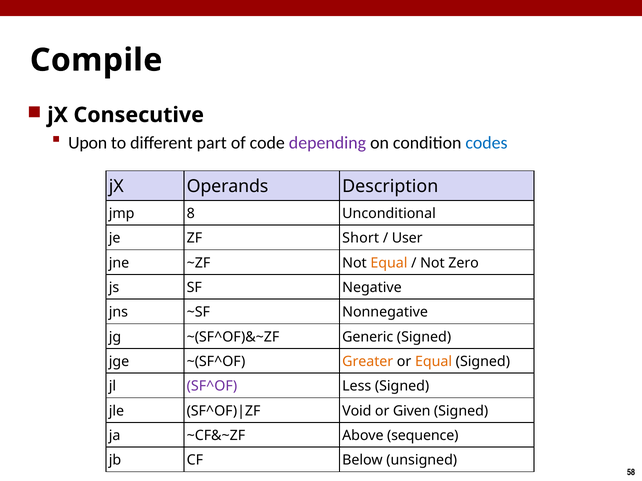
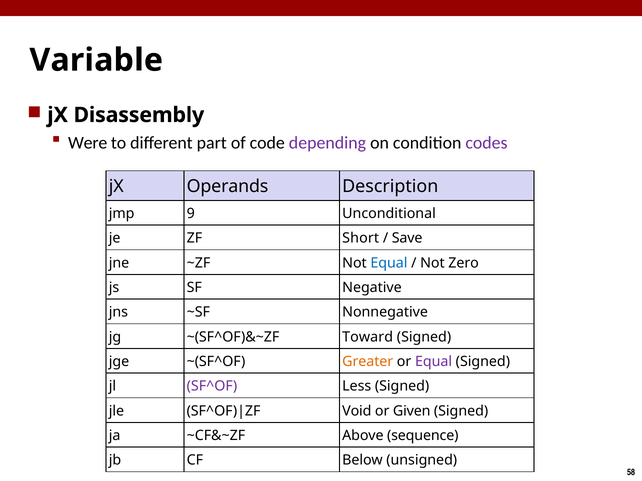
Compile: Compile -> Variable
Consecutive: Consecutive -> Disassembly
Upon: Upon -> Were
codes colour: blue -> purple
8: 8 -> 9
User: User -> Save
Equal at (389, 263) colour: orange -> blue
Generic: Generic -> Toward
Equal at (434, 362) colour: orange -> purple
